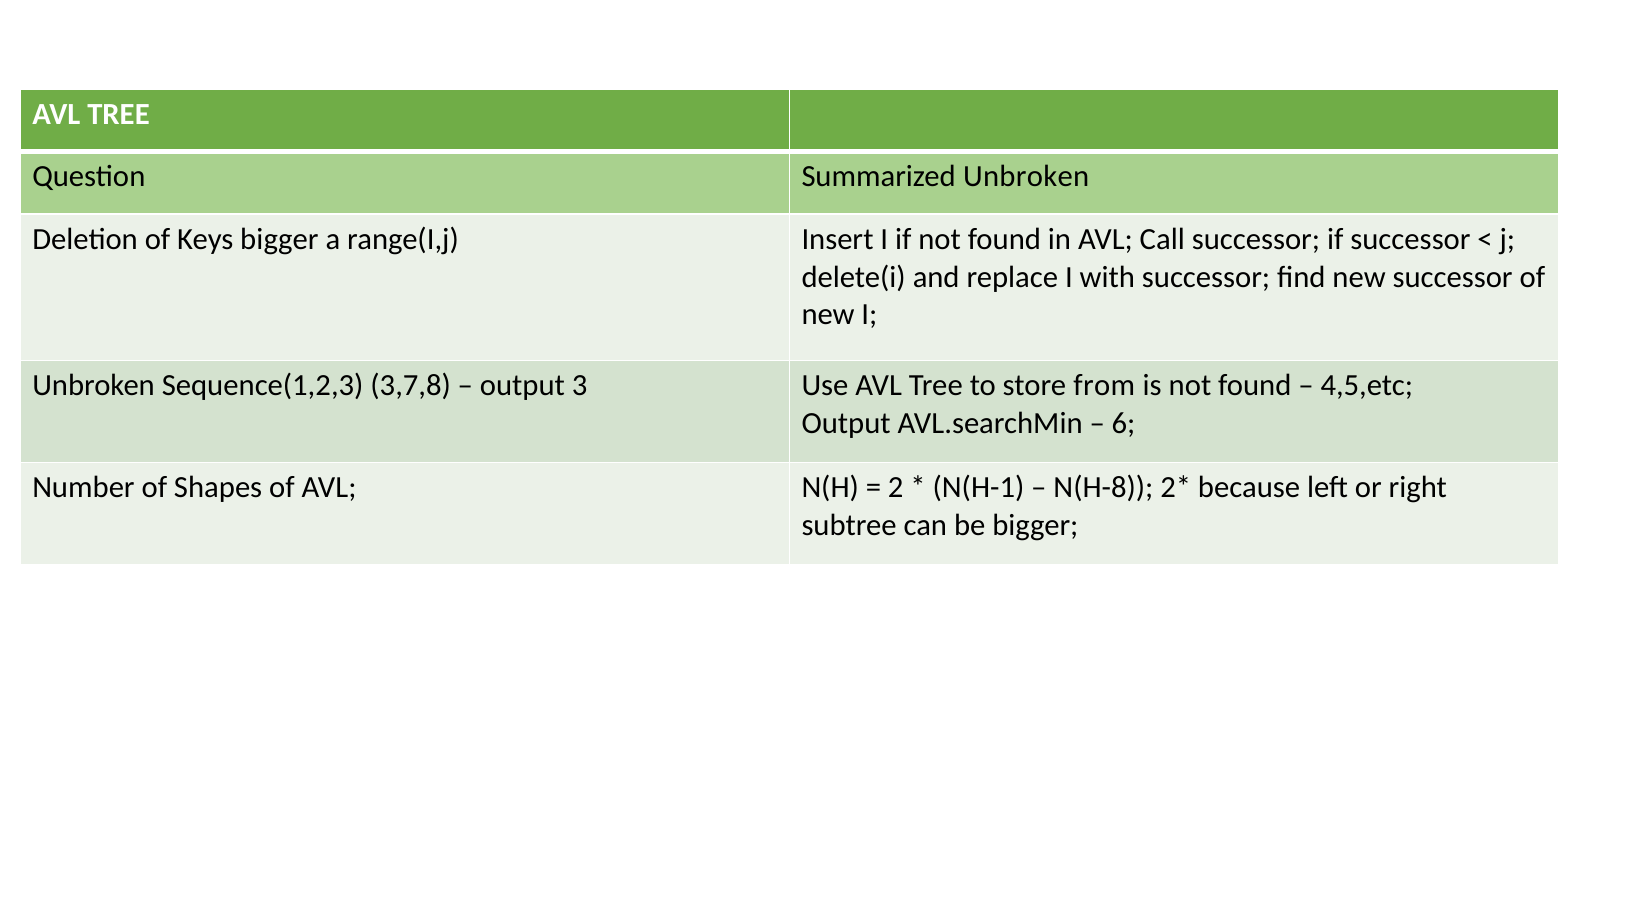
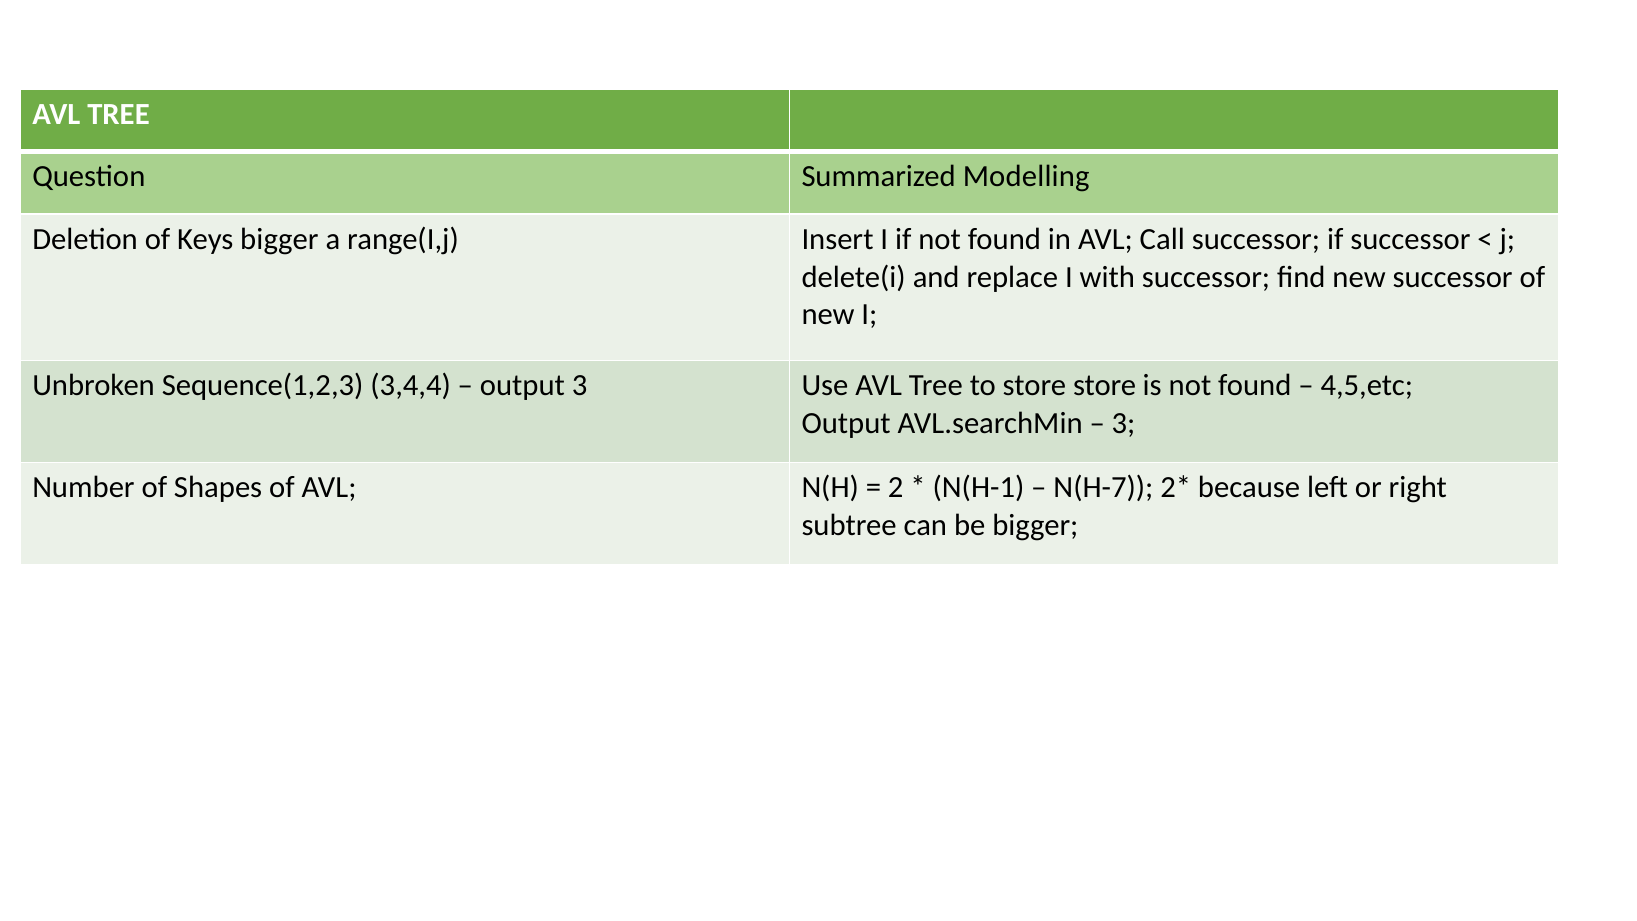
Summarized Unbroken: Unbroken -> Modelling
3,7,8: 3,7,8 -> 3,4,4
store from: from -> store
6 at (1124, 423): 6 -> 3
N(H-8: N(H-8 -> N(H-7
